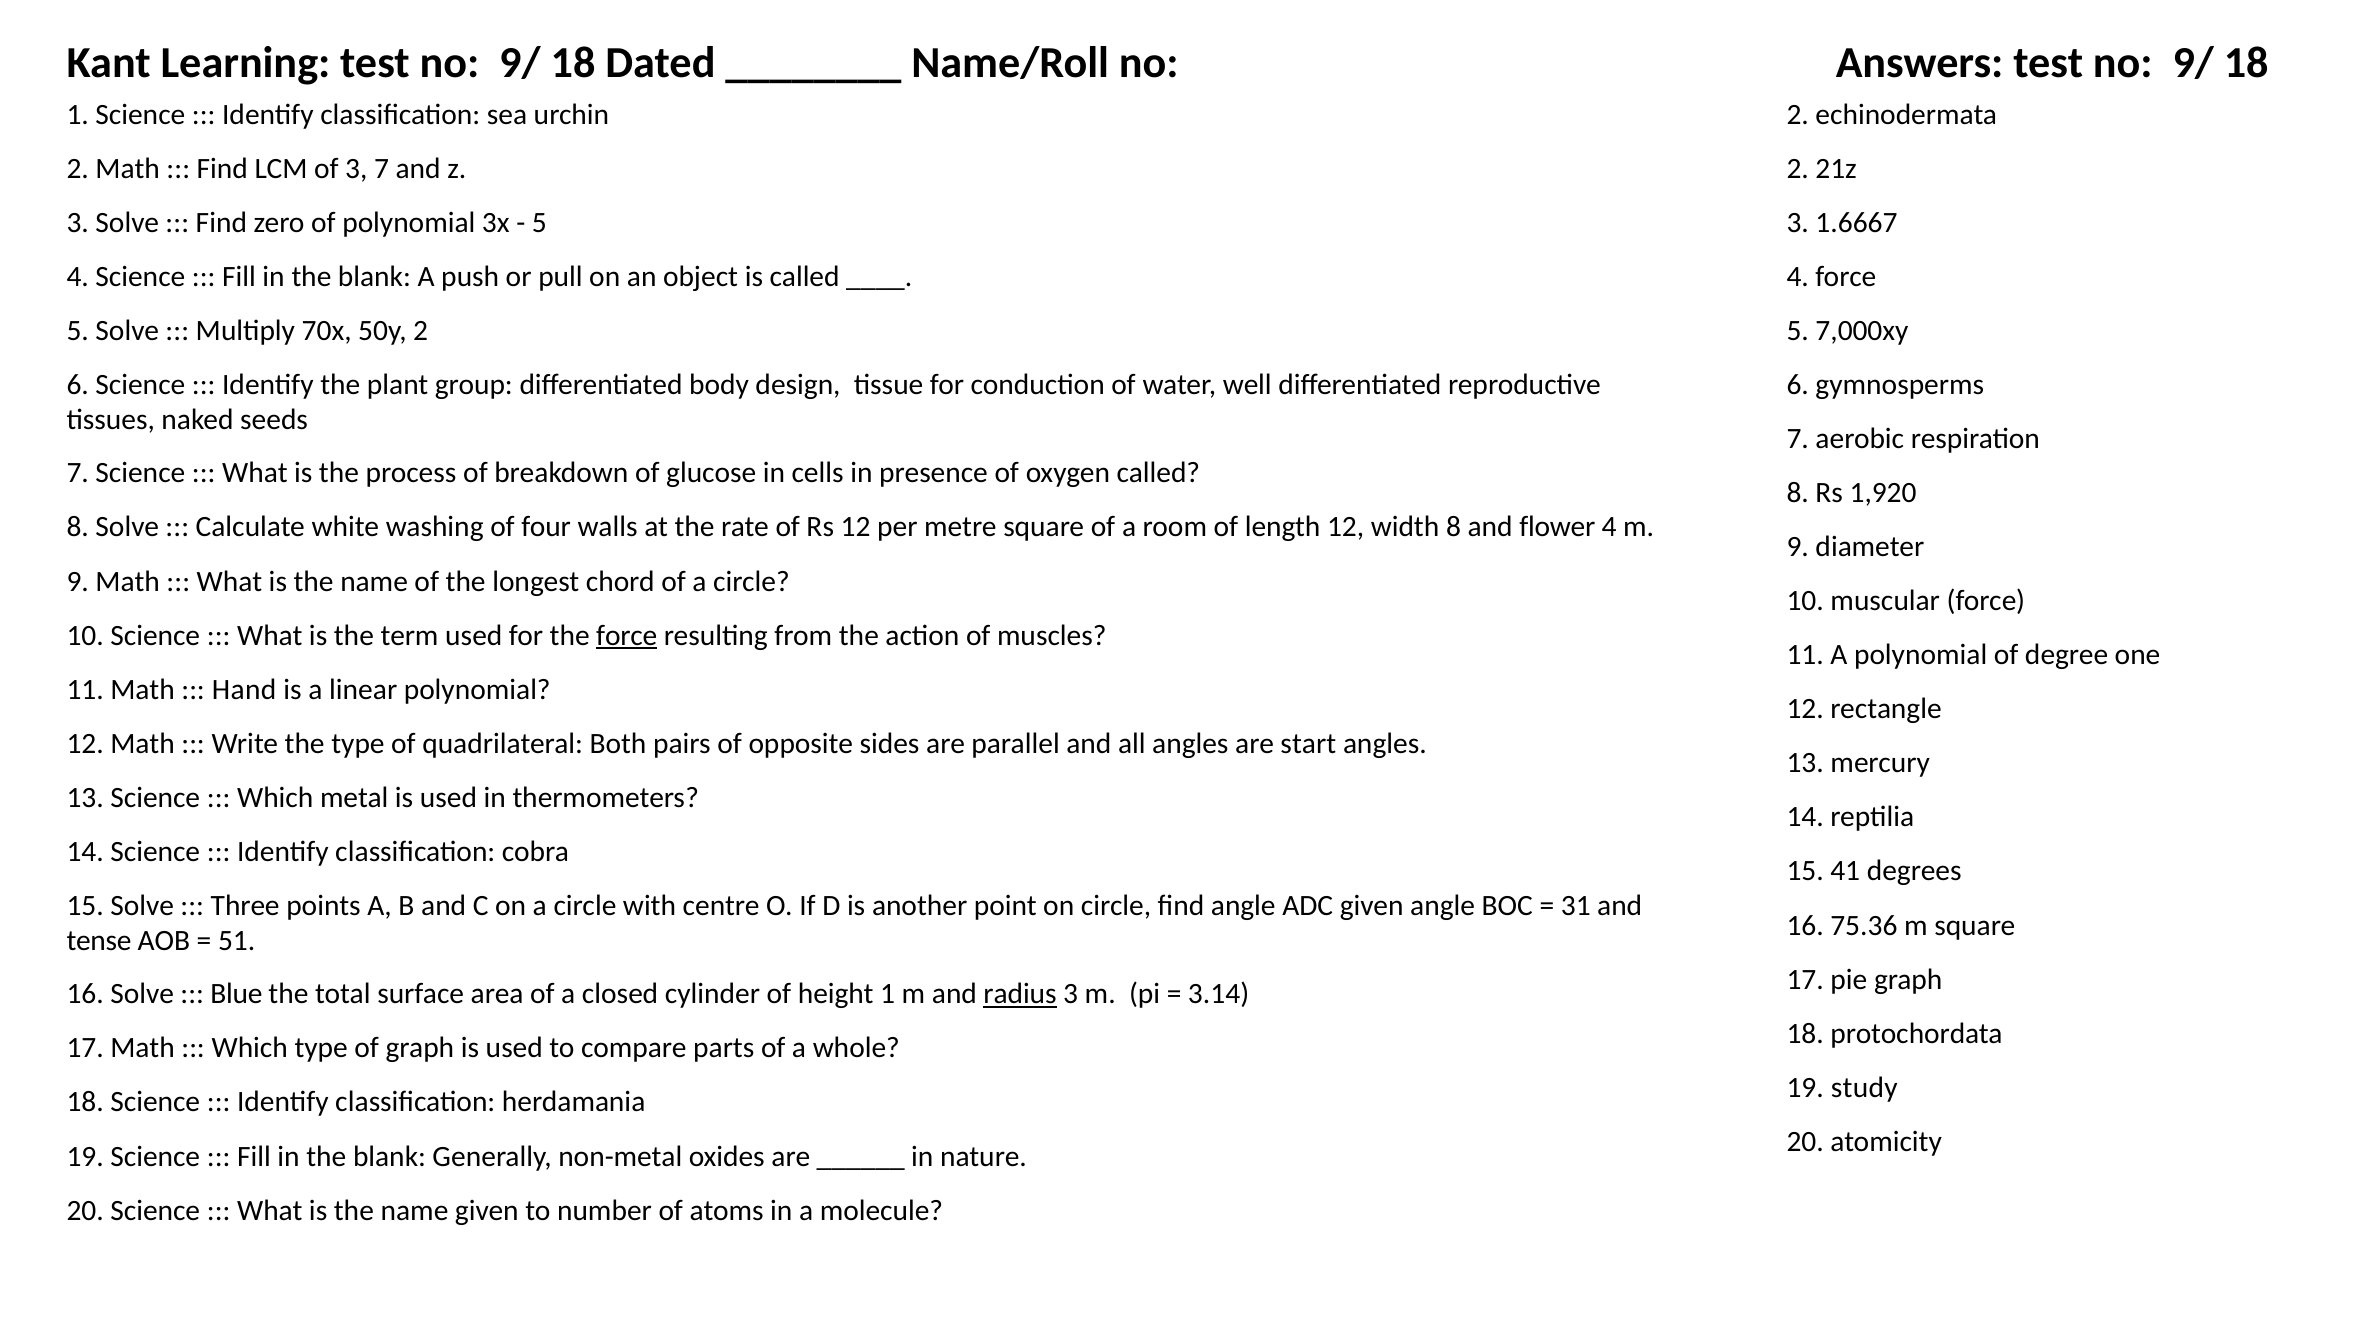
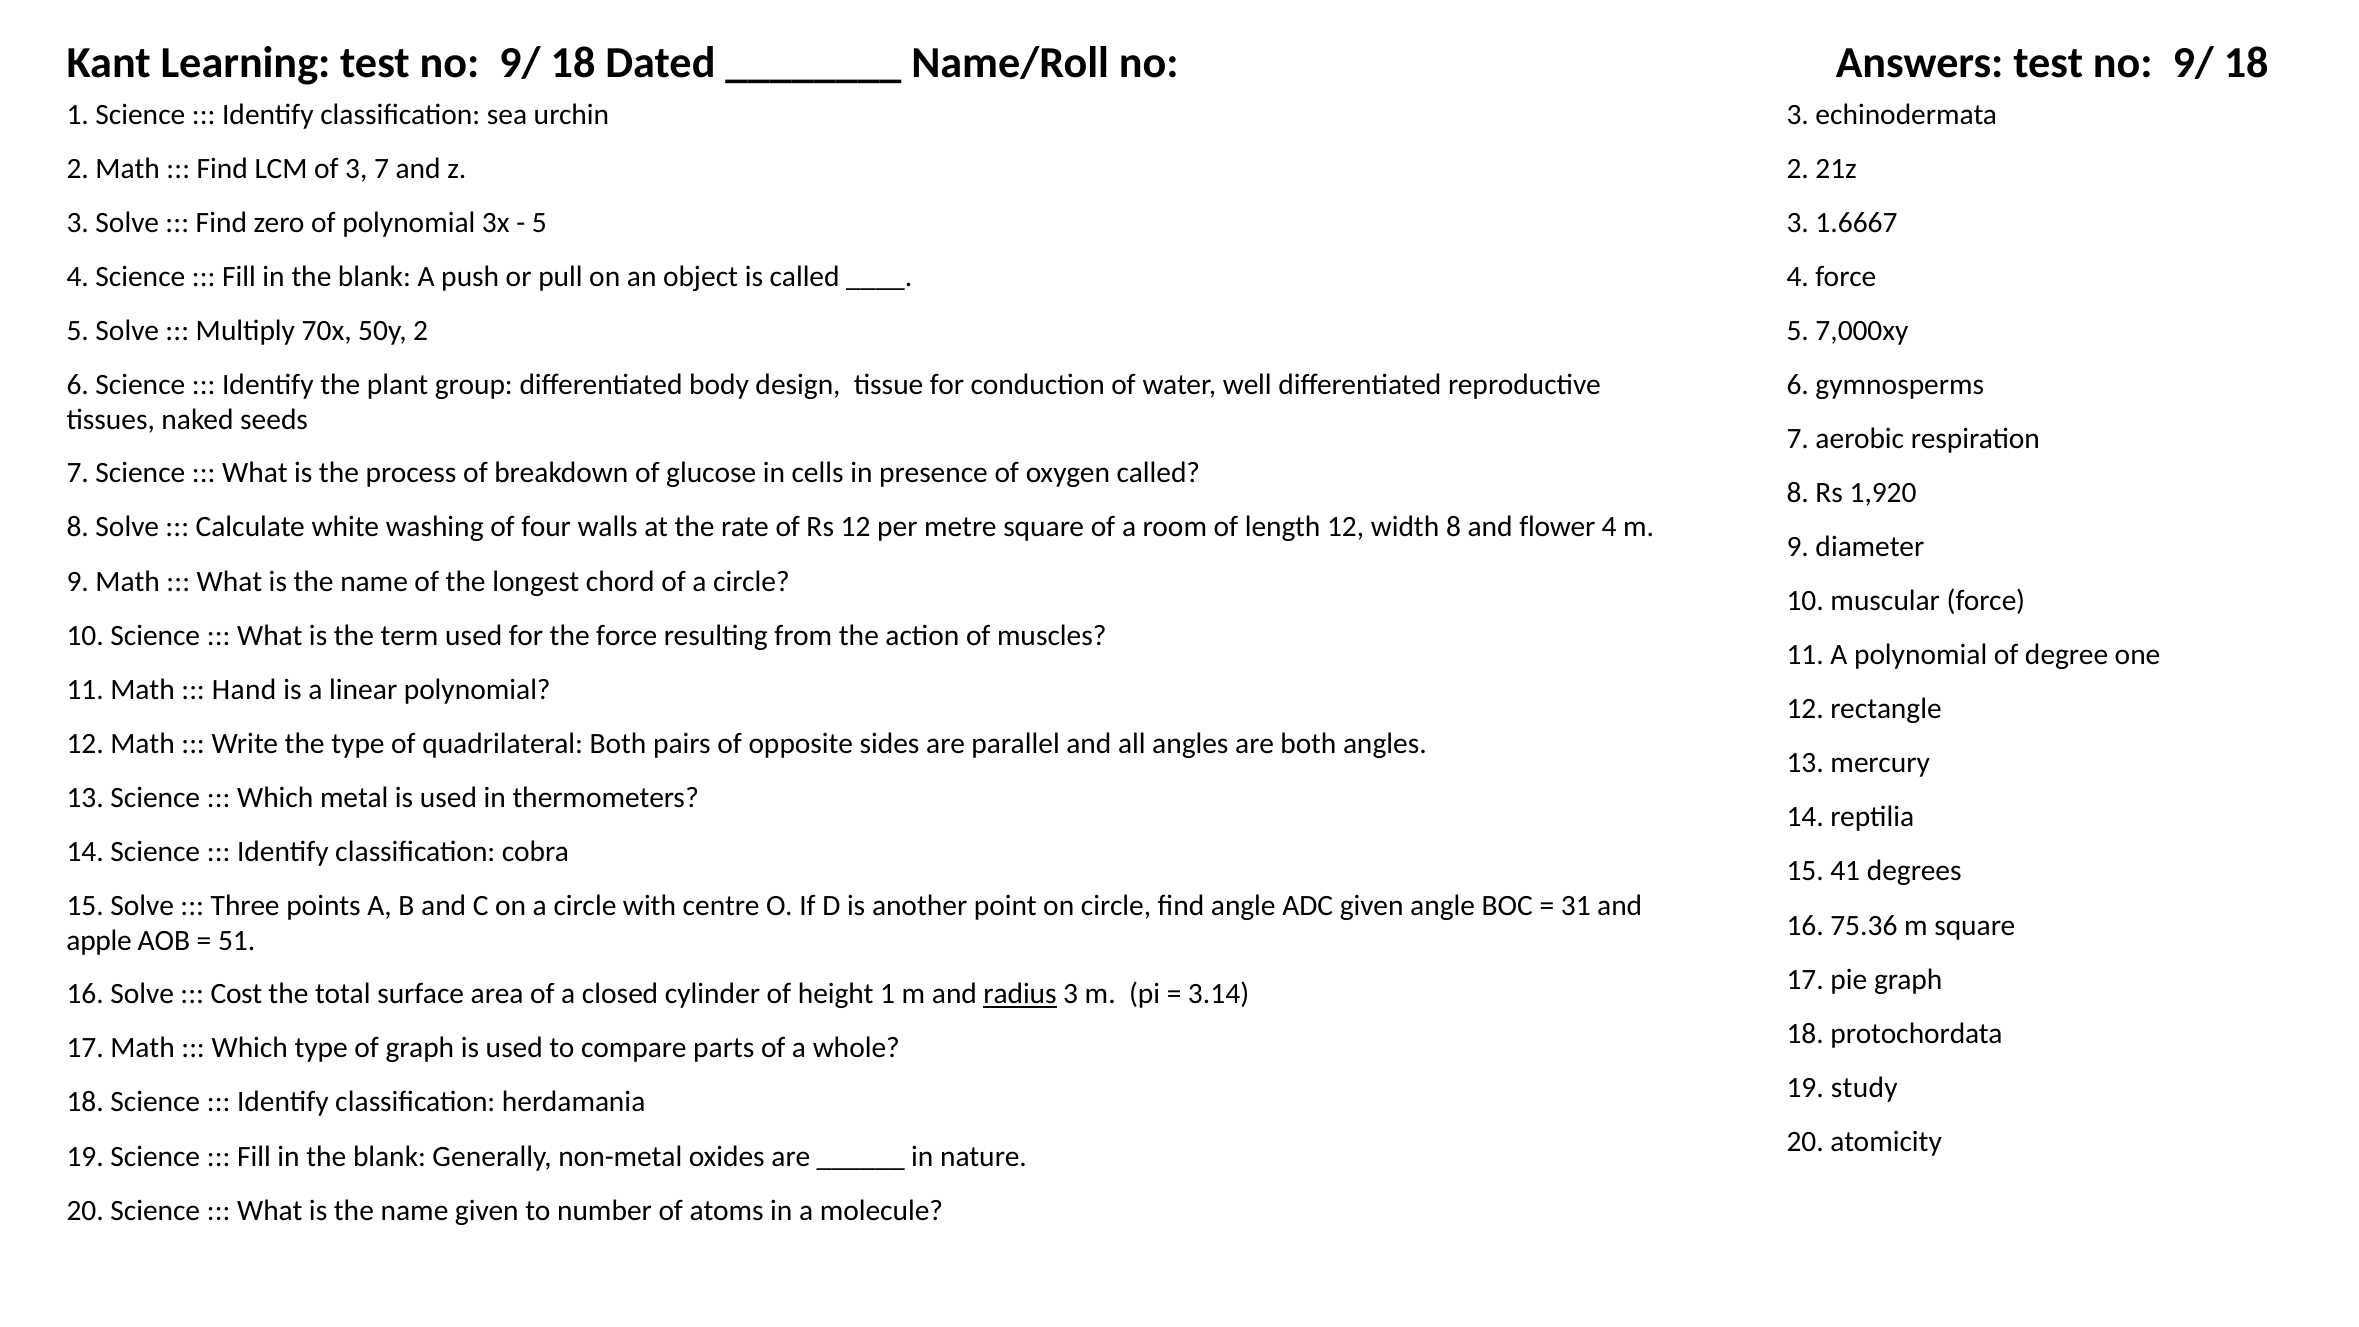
urchin 2: 2 -> 3
force at (627, 635) underline: present -> none
are start: start -> both
tense: tense -> apple
Blue: Blue -> Cost
